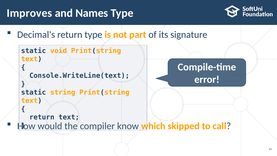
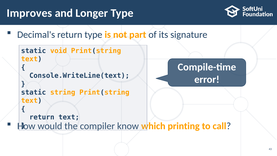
Names: Names -> Longer
skipped: skipped -> printing
